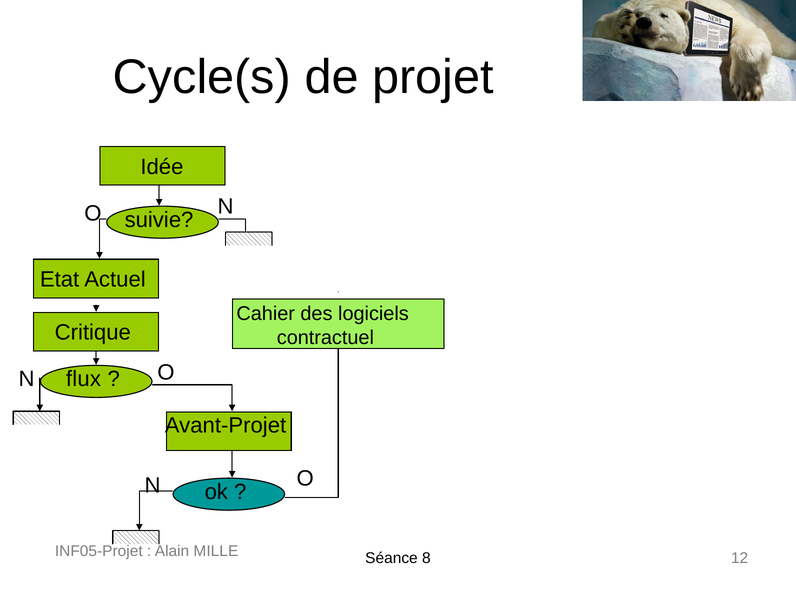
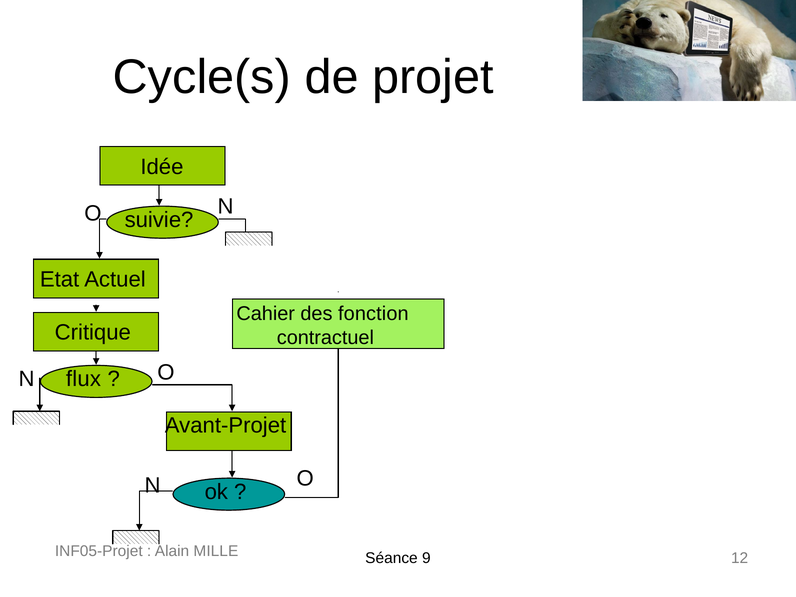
logiciels: logiciels -> fonction
8: 8 -> 9
